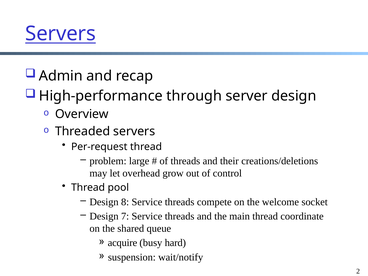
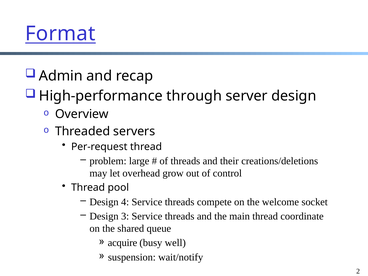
Servers at (60, 34): Servers -> Format
8: 8 -> 4
7: 7 -> 3
hard: hard -> well
